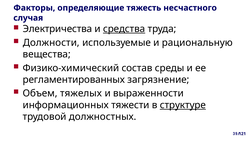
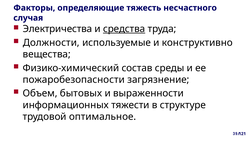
рациональную: рациональную -> конструктивно
регламентированных: регламентированных -> пожаробезопасности
тяжелых: тяжелых -> бытовых
структуре underline: present -> none
должностных: должностных -> оптимальное
